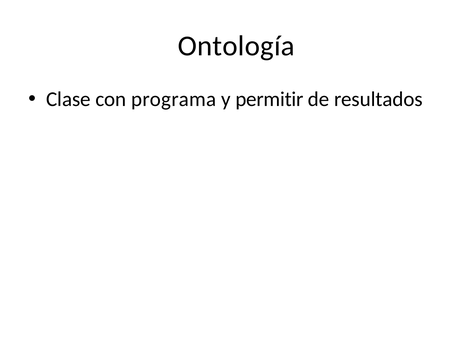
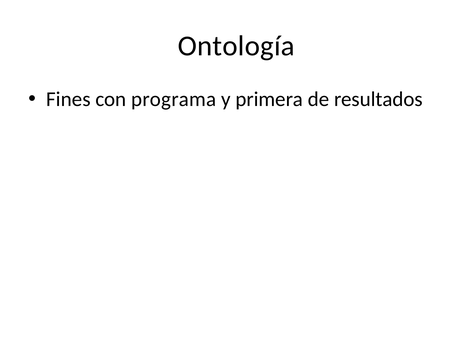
Clase: Clase -> Fines
permitir: permitir -> primera
